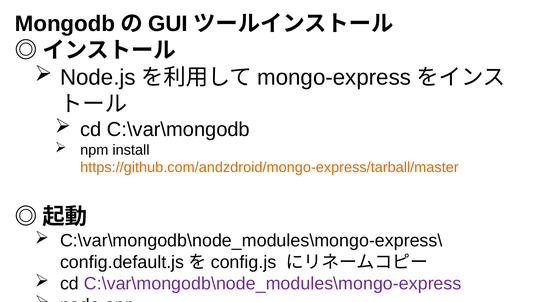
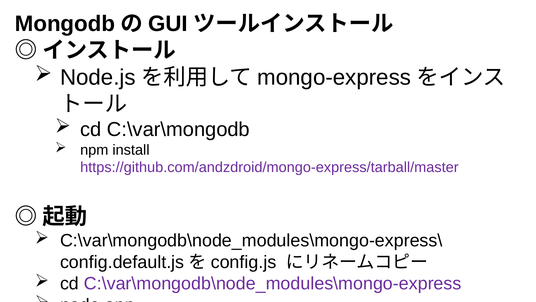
https://github.com/andzdroid/mongo-express/tarball/master colour: orange -> purple
